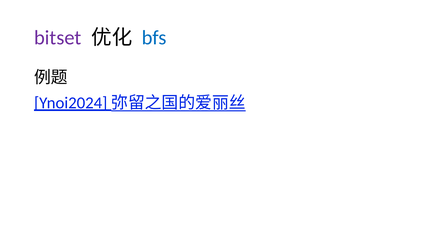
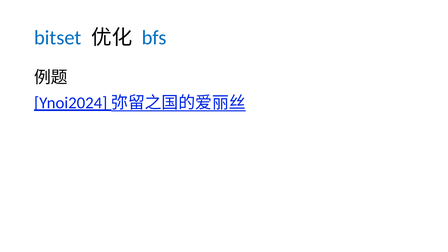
bitset colour: purple -> blue
